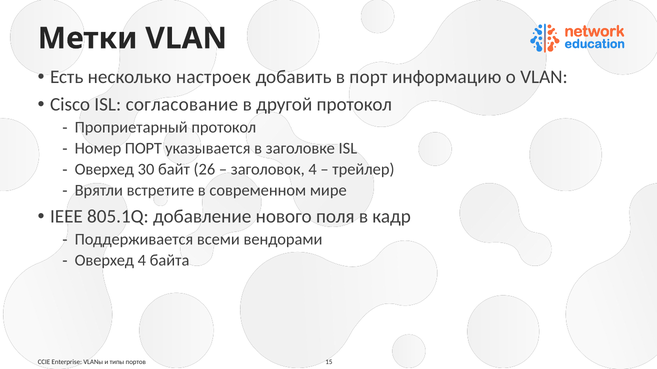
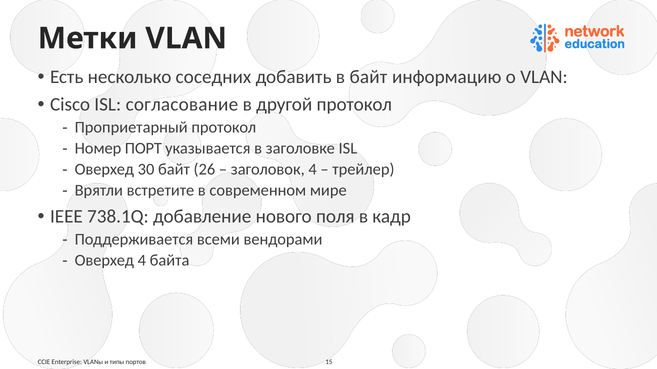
настроек: настроек -> соседних
в порт: порт -> байт
805.1Q: 805.1Q -> 738.1Q
